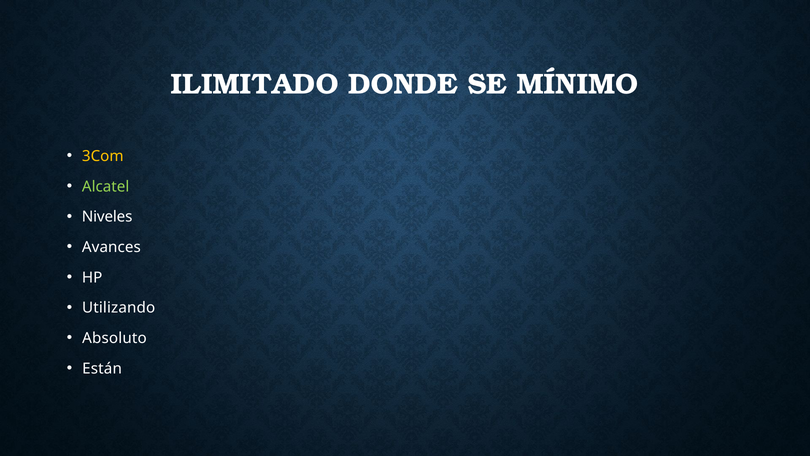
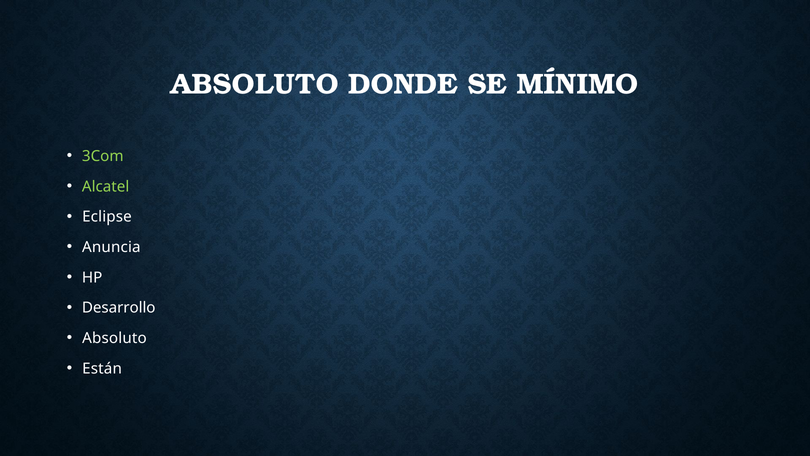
ILIMITADO at (255, 84): ILIMITADO -> ABSOLUTO
3Com colour: yellow -> light green
Niveles: Niveles -> Eclipse
Avances: Avances -> Anuncia
Utilizando: Utilizando -> Desarrollo
